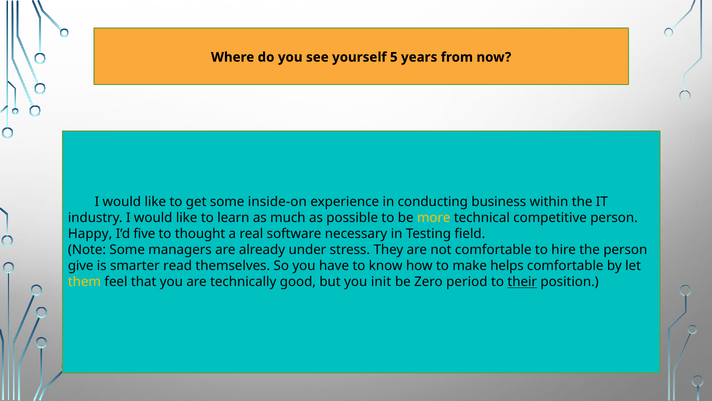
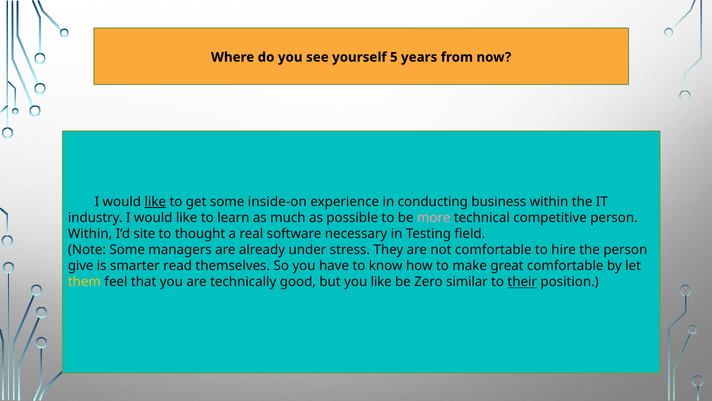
like at (155, 201) underline: none -> present
more colour: yellow -> pink
Happy at (90, 234): Happy -> Within
five: five -> site
helps: helps -> great
you init: init -> like
period: period -> similar
